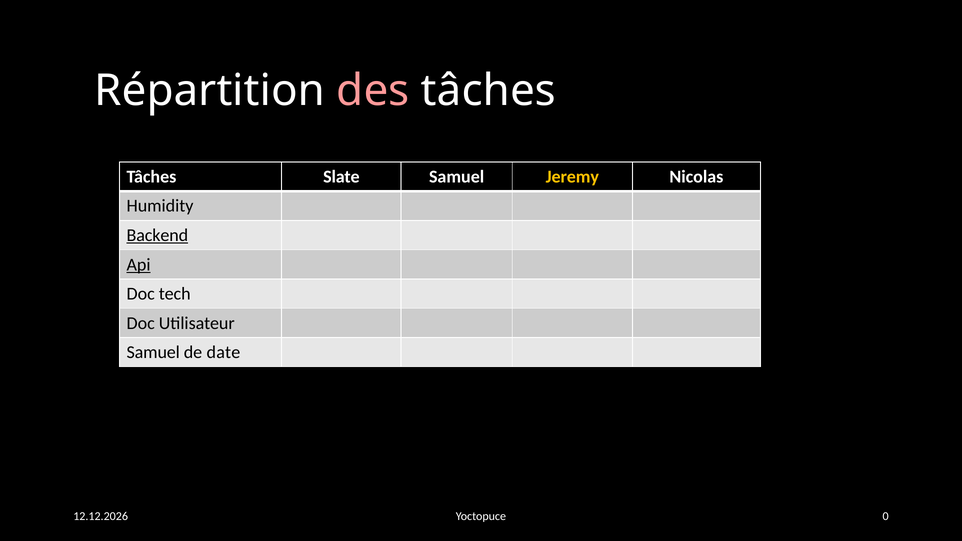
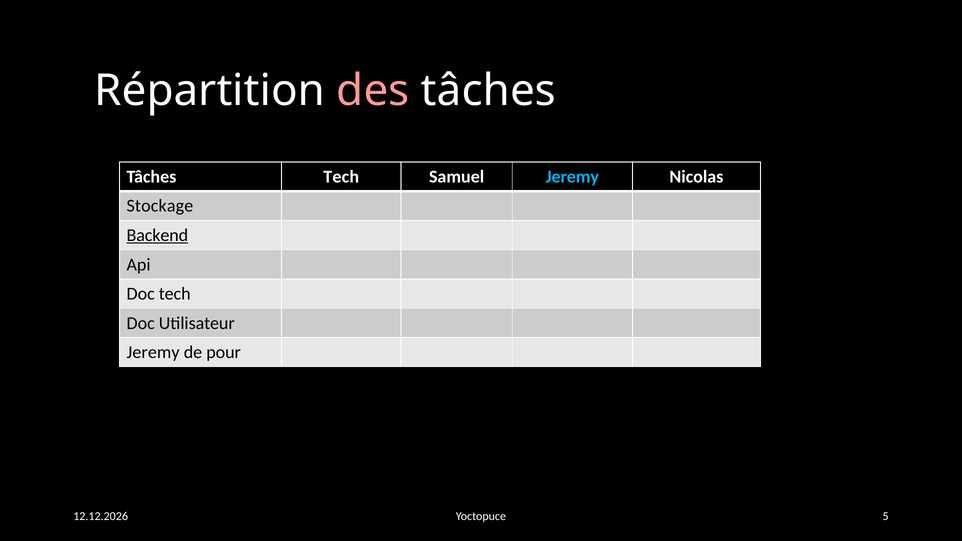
Tâches Slate: Slate -> Tech
Jeremy at (572, 177) colour: yellow -> light blue
Humidity: Humidity -> Stockage
Api underline: present -> none
Samuel at (153, 352): Samuel -> Jeremy
date: date -> pour
0: 0 -> 5
